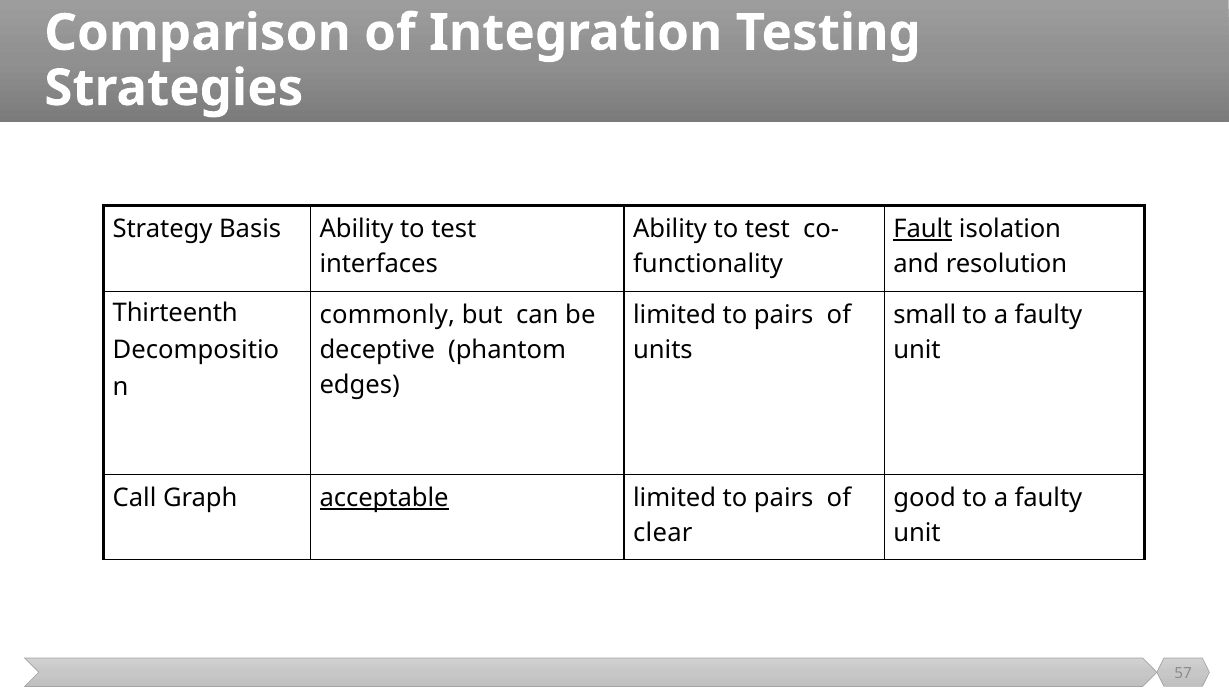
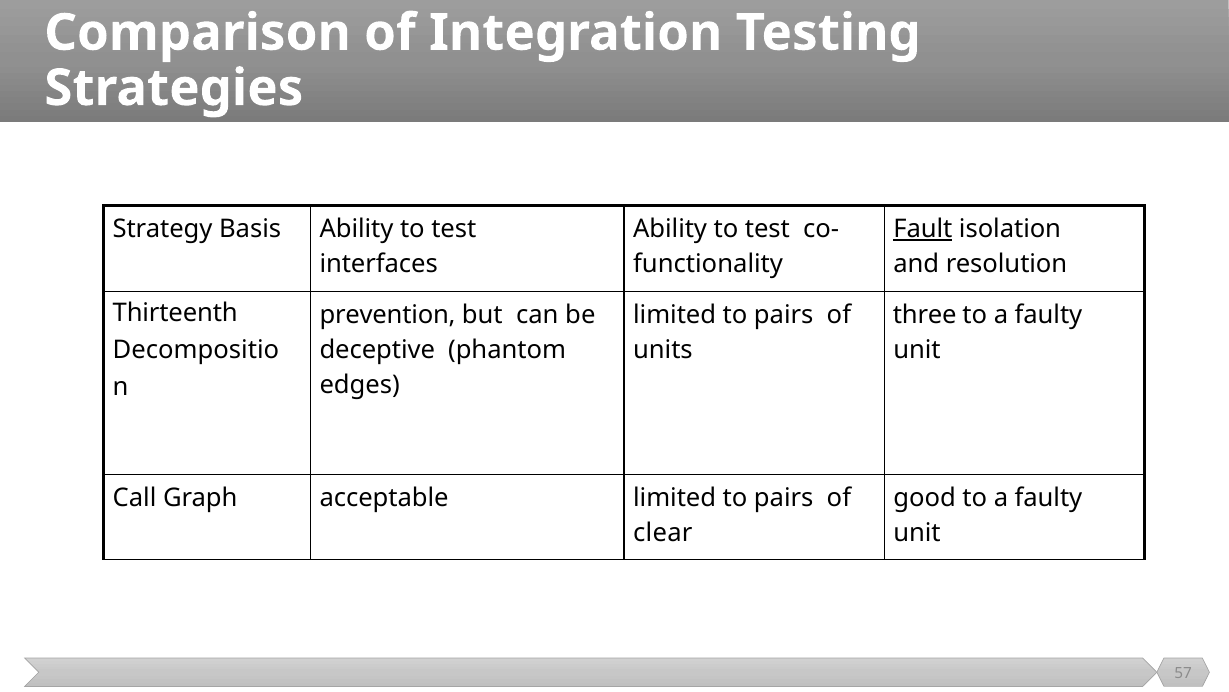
commonly: commonly -> prevention
small: small -> three
acceptable underline: present -> none
